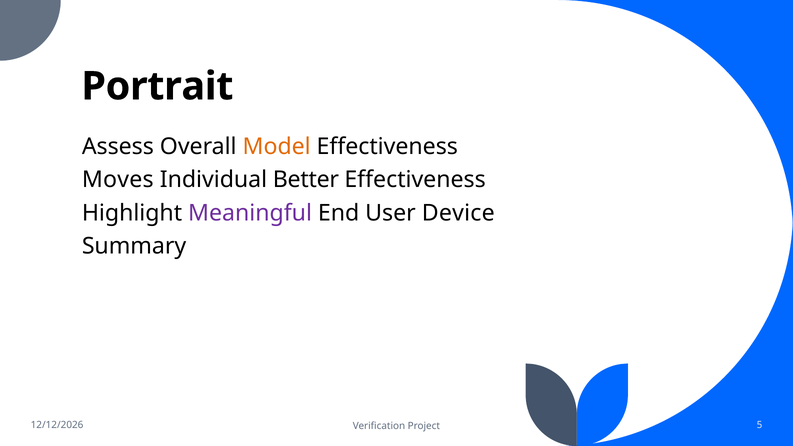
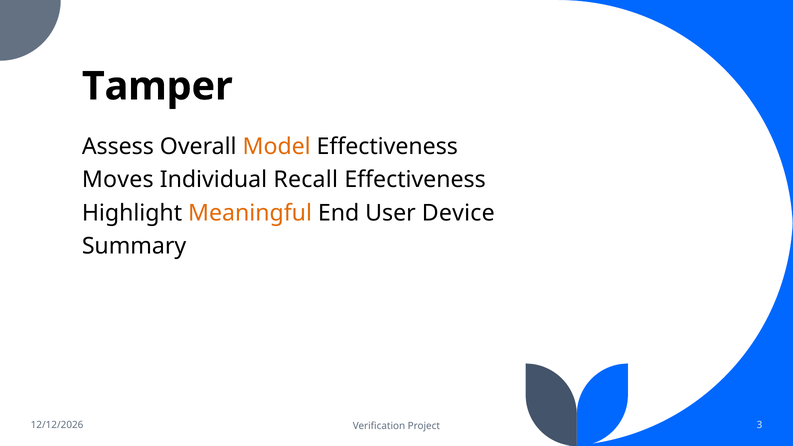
Portrait: Portrait -> Tamper
Better: Better -> Recall
Meaningful colour: purple -> orange
5: 5 -> 3
